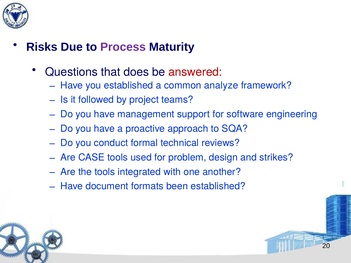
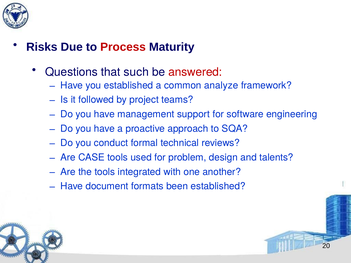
Process colour: purple -> red
does: does -> such
strikes: strikes -> talents
